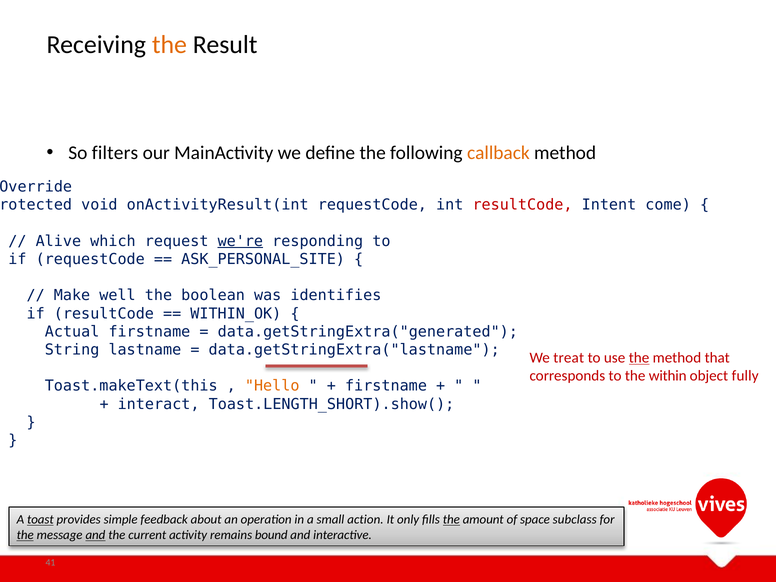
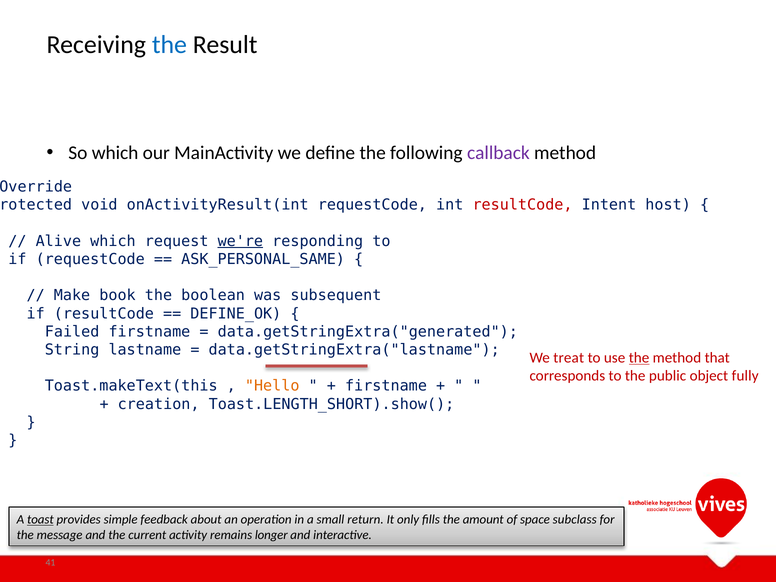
the at (169, 45) colour: orange -> blue
So filters: filters -> which
callback colour: orange -> purple
come: come -> host
ASK_PERSONAL_SITE: ASK_PERSONAL_SITE -> ASK_PERSONAL_SAME
well: well -> book
identifies: identifies -> subsequent
WITHIN_OK: WITHIN_OK -> DEFINE_OK
Actual: Actual -> Failed
within: within -> public
interact: interact -> creation
action: action -> return
the at (451, 520) underline: present -> none
the at (25, 535) underline: present -> none
and at (95, 535) underline: present -> none
bound: bound -> longer
